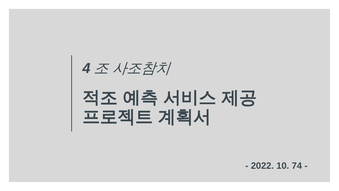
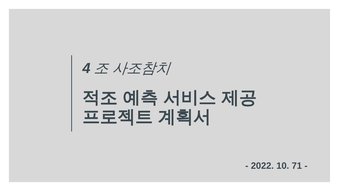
74: 74 -> 71
